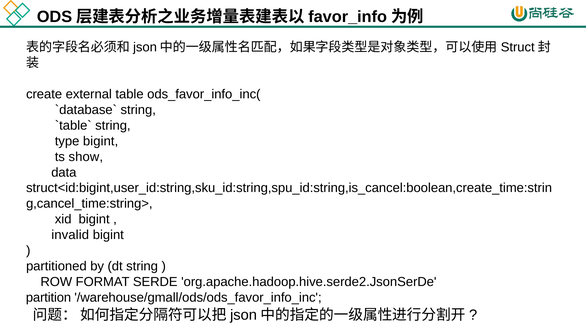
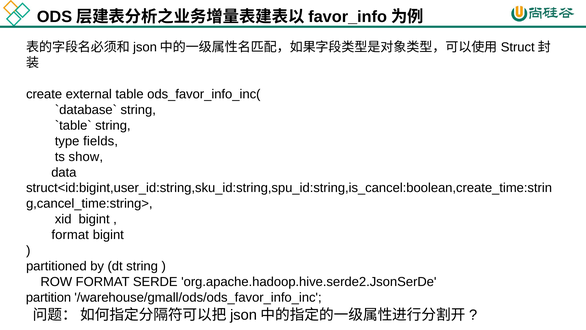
type bigint: bigint -> fields
invalid at (70, 235): invalid -> format
